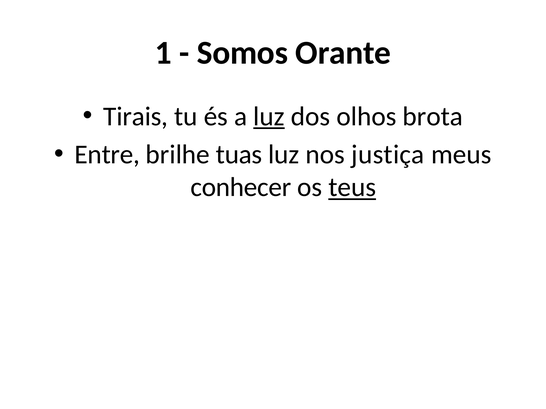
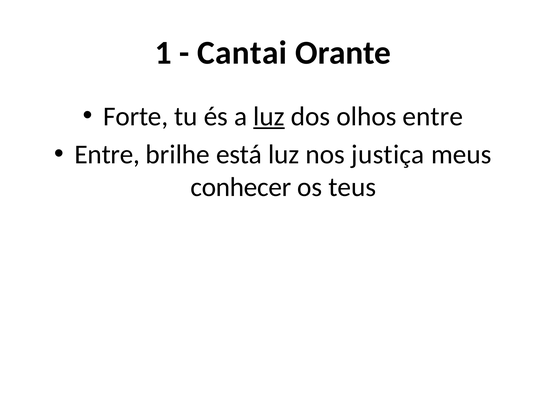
Somos: Somos -> Cantai
Tirais: Tirais -> Forte
olhos brota: brota -> entre
tuas: tuas -> está
teus underline: present -> none
